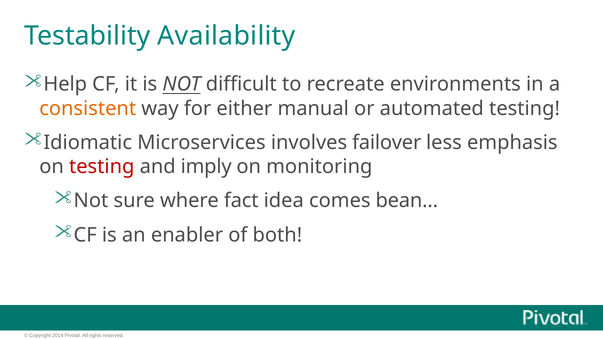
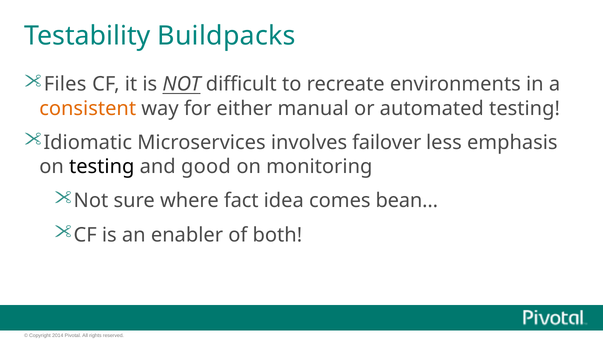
Availability: Availability -> Buildpacks
Help: Help -> Files
testing at (102, 167) colour: red -> black
imply: imply -> good
